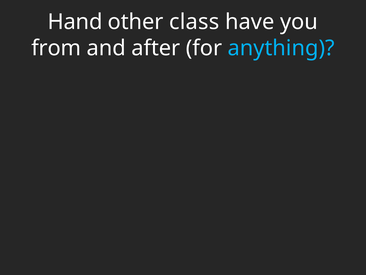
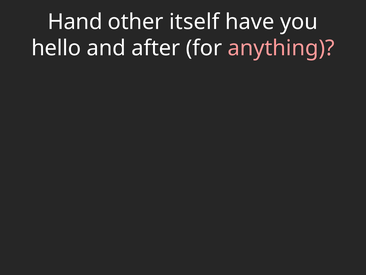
class: class -> itself
from: from -> hello
anything colour: light blue -> pink
